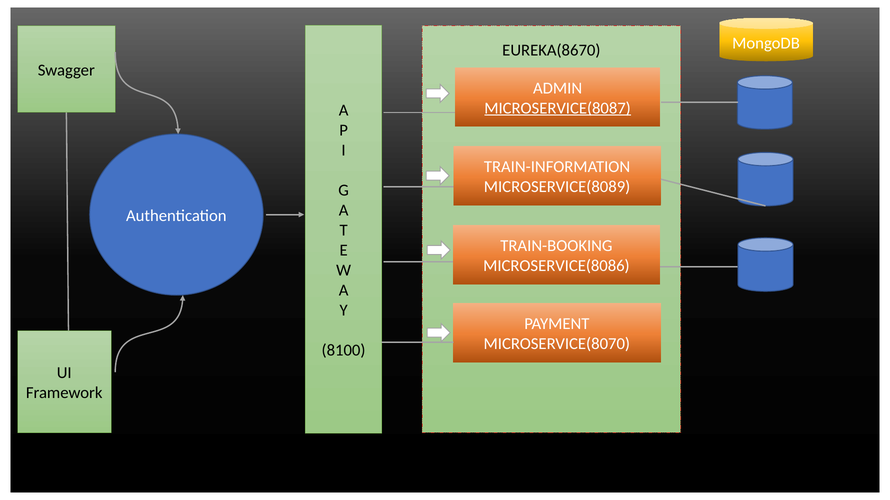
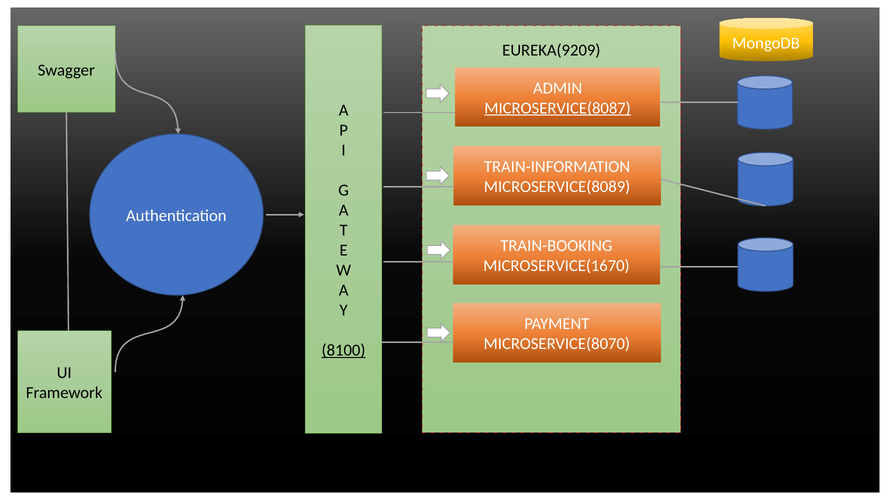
EUREKA(8670: EUREKA(8670 -> EUREKA(9209
MICROSERVICE(8086: MICROSERVICE(8086 -> MICROSERVICE(1670
8100 underline: none -> present
